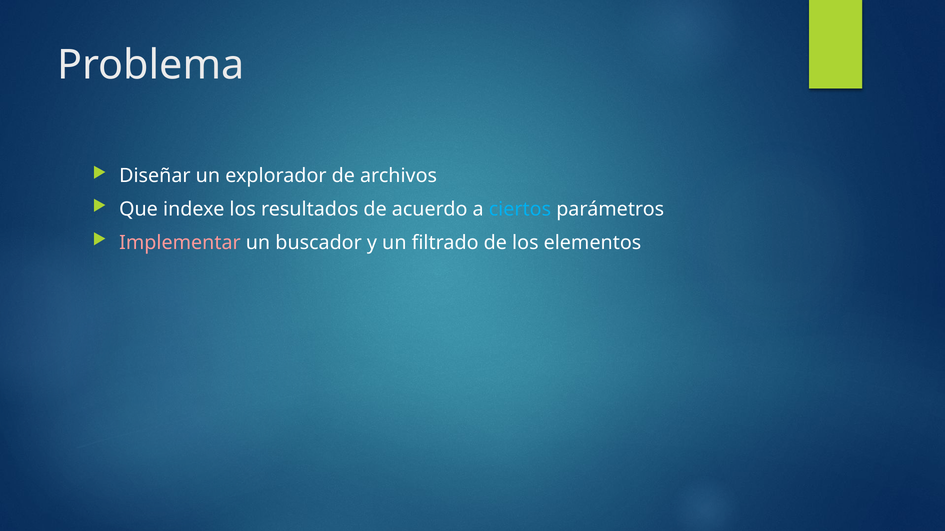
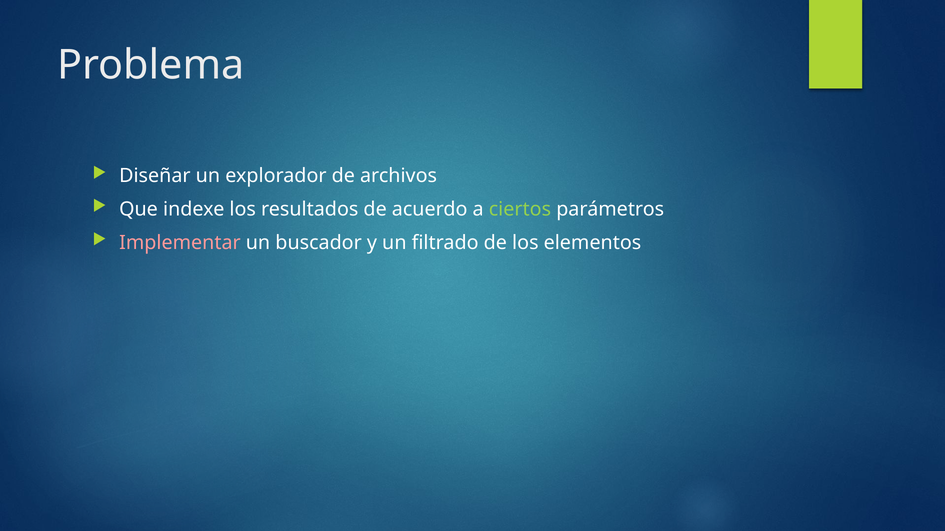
ciertos colour: light blue -> light green
